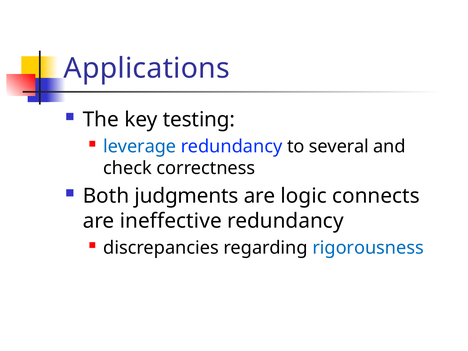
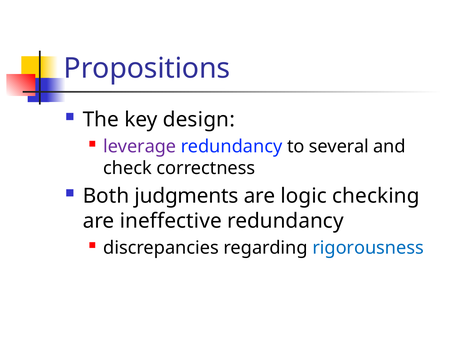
Applications: Applications -> Propositions
testing: testing -> design
leverage colour: blue -> purple
connects: connects -> checking
